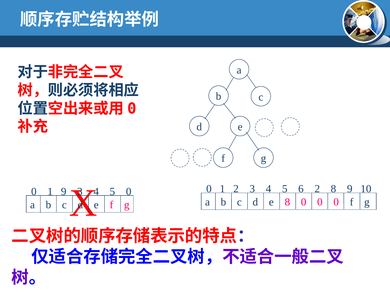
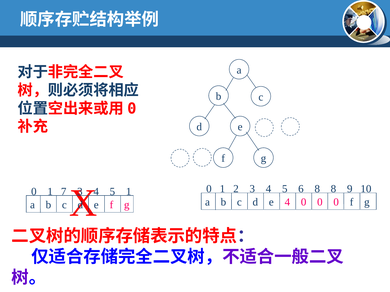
6 2: 2 -> 8
1 9: 9 -> 7
5 0: 0 -> 1
e 8: 8 -> 4
